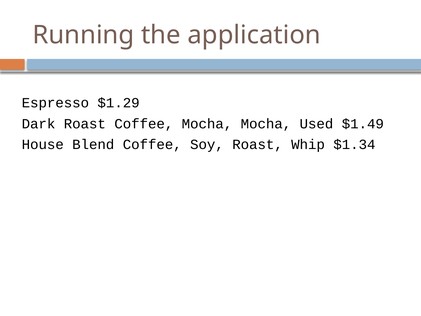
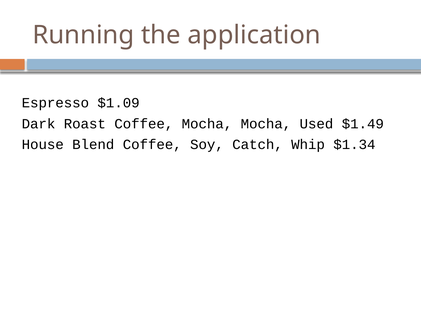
$1.29: $1.29 -> $1.09
Soy Roast: Roast -> Catch
